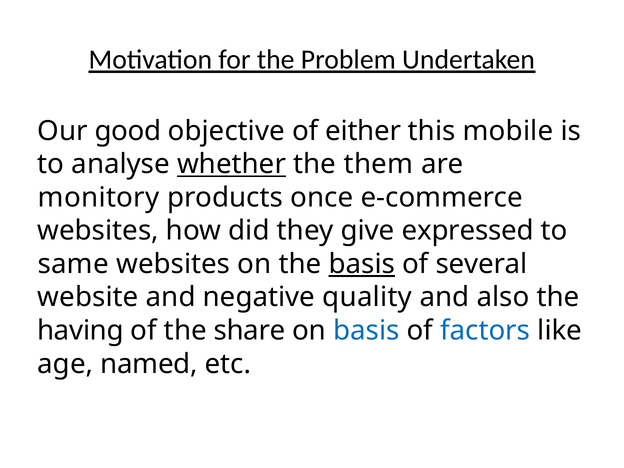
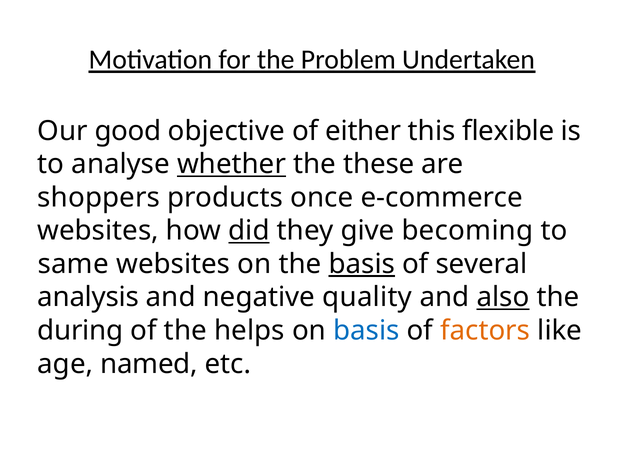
mobile: mobile -> flexible
them: them -> these
monitory: monitory -> shoppers
did underline: none -> present
expressed: expressed -> becoming
website: website -> analysis
also underline: none -> present
having: having -> during
share: share -> helps
factors colour: blue -> orange
